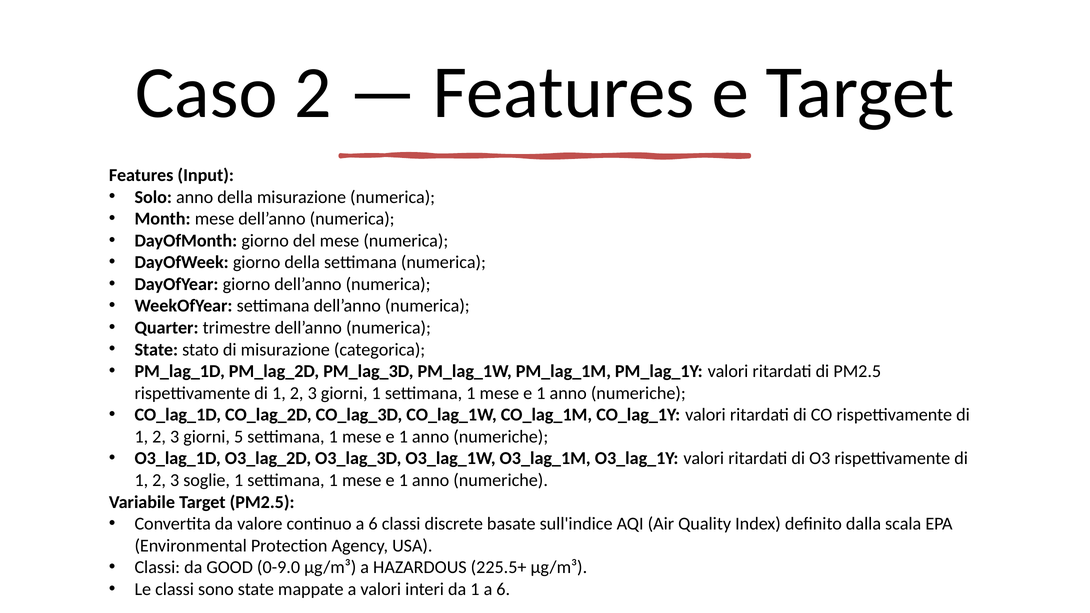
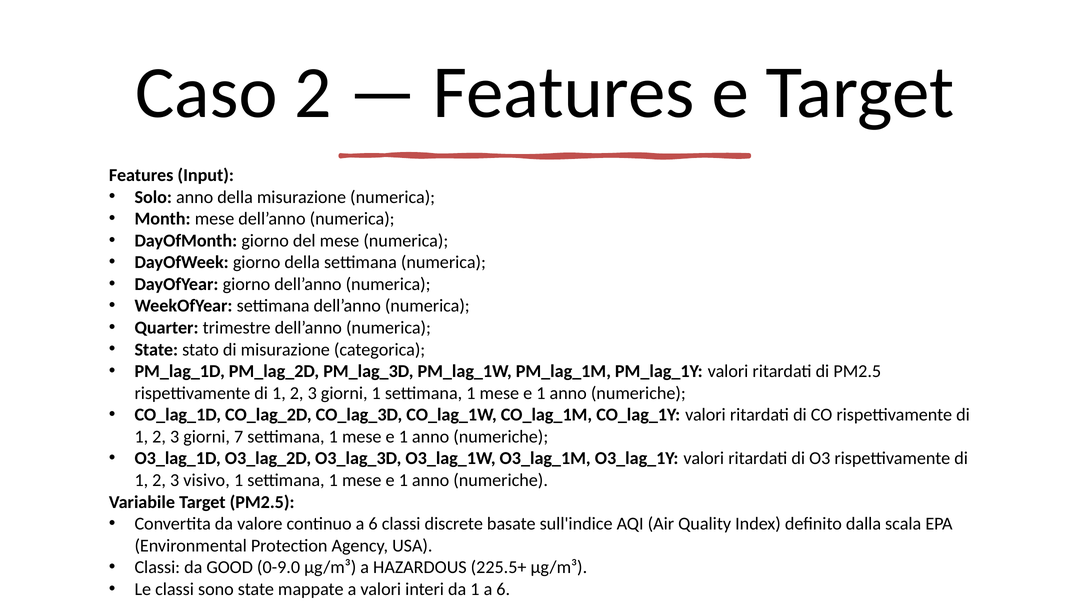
5: 5 -> 7
soglie: soglie -> visivo
